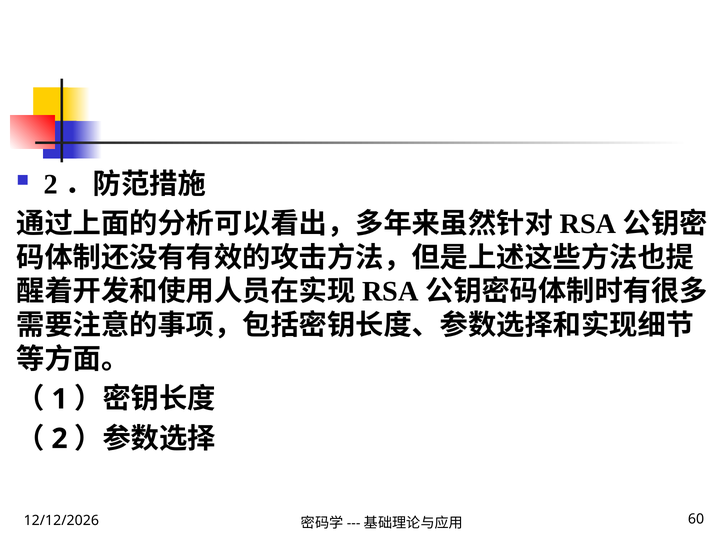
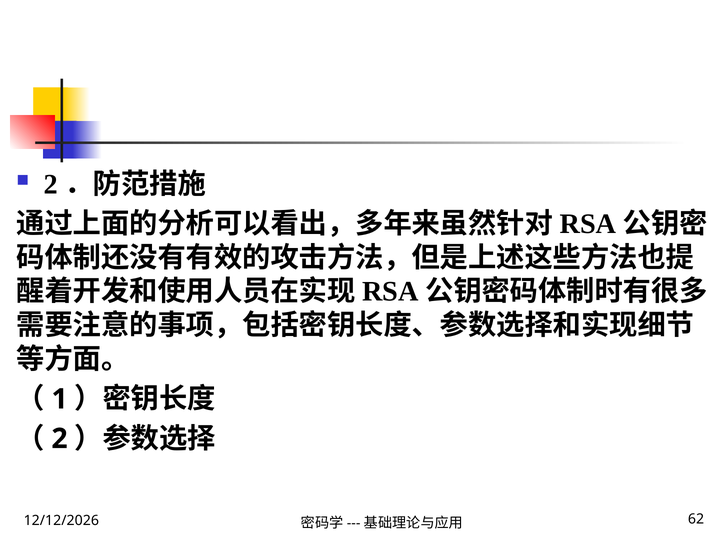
60: 60 -> 62
